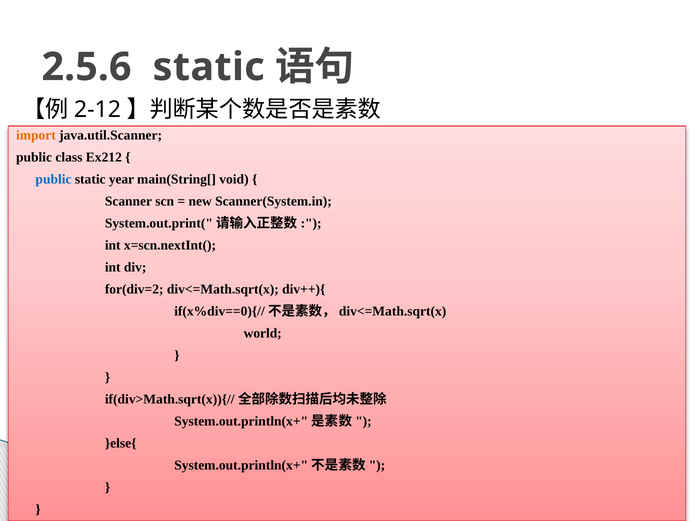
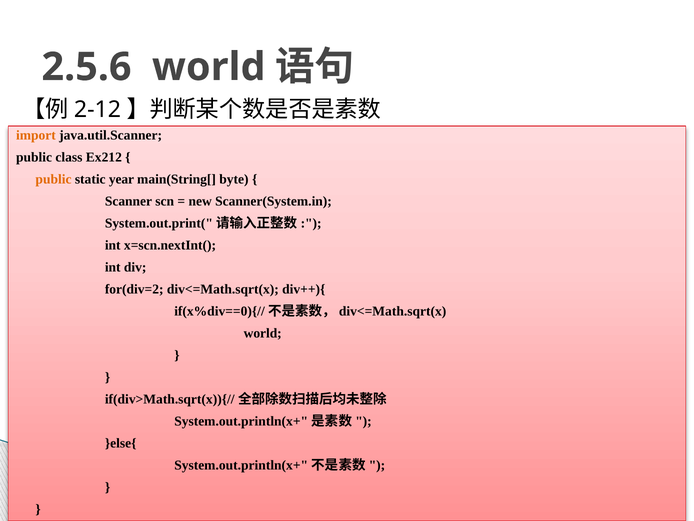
2.5.6 static: static -> world
public at (53, 179) colour: blue -> orange
void: void -> byte
